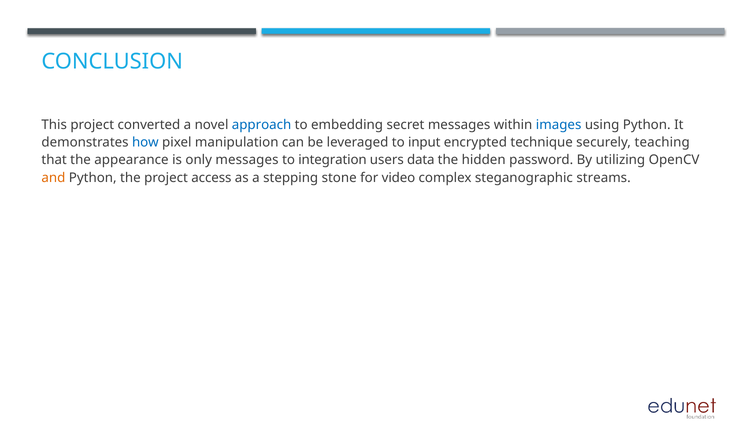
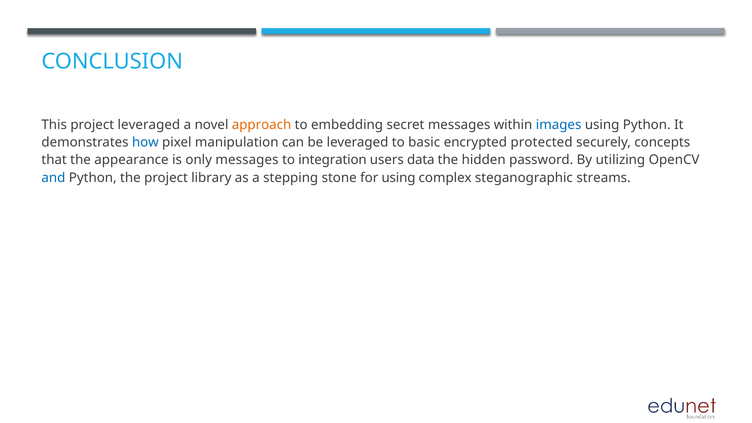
project converted: converted -> leveraged
approach colour: blue -> orange
input: input -> basic
technique: technique -> protected
teaching: teaching -> concepts
and colour: orange -> blue
access: access -> library
for video: video -> using
